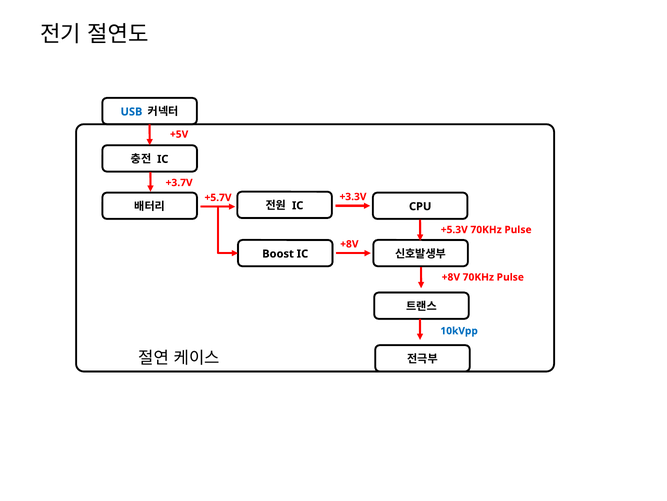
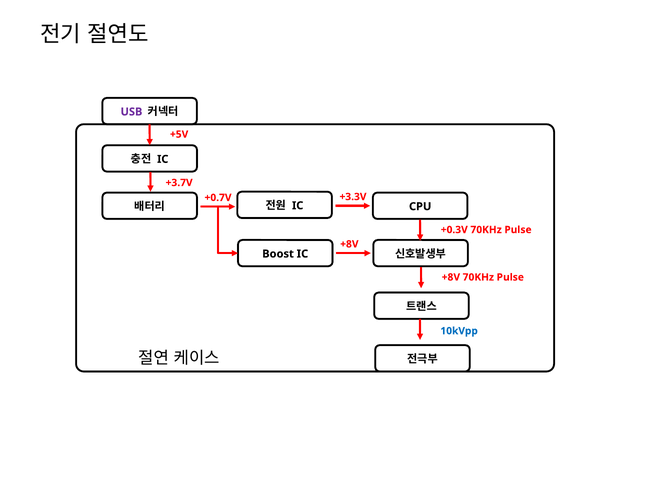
USB colour: blue -> purple
+5.7V: +5.7V -> +0.7V
+5.3V: +5.3V -> +0.3V
